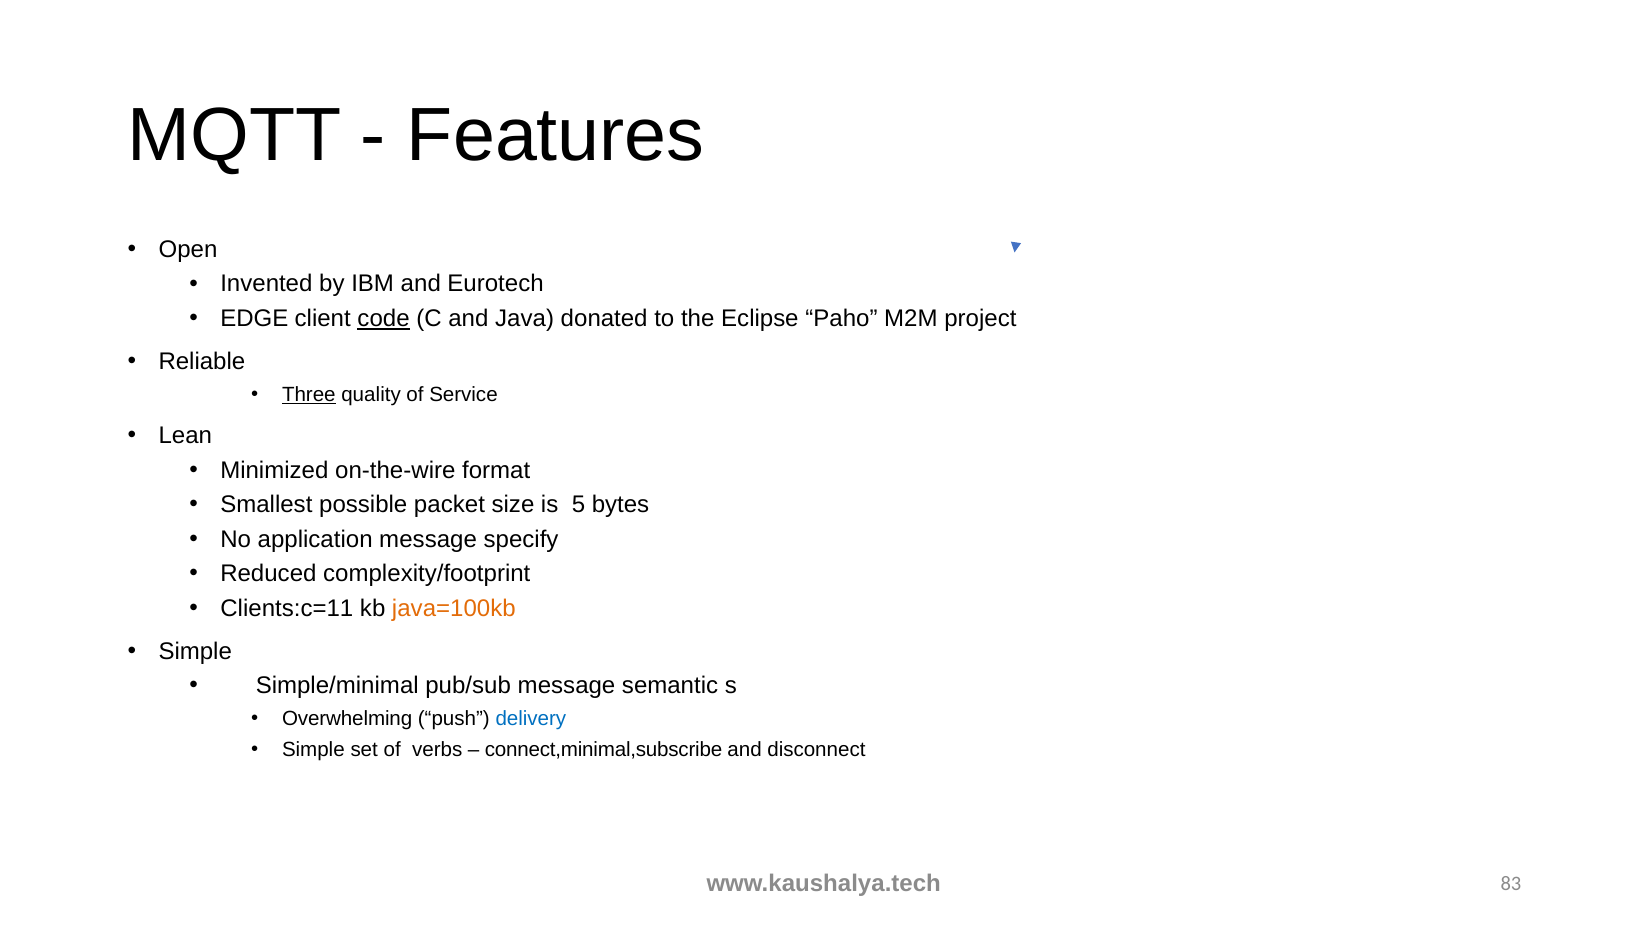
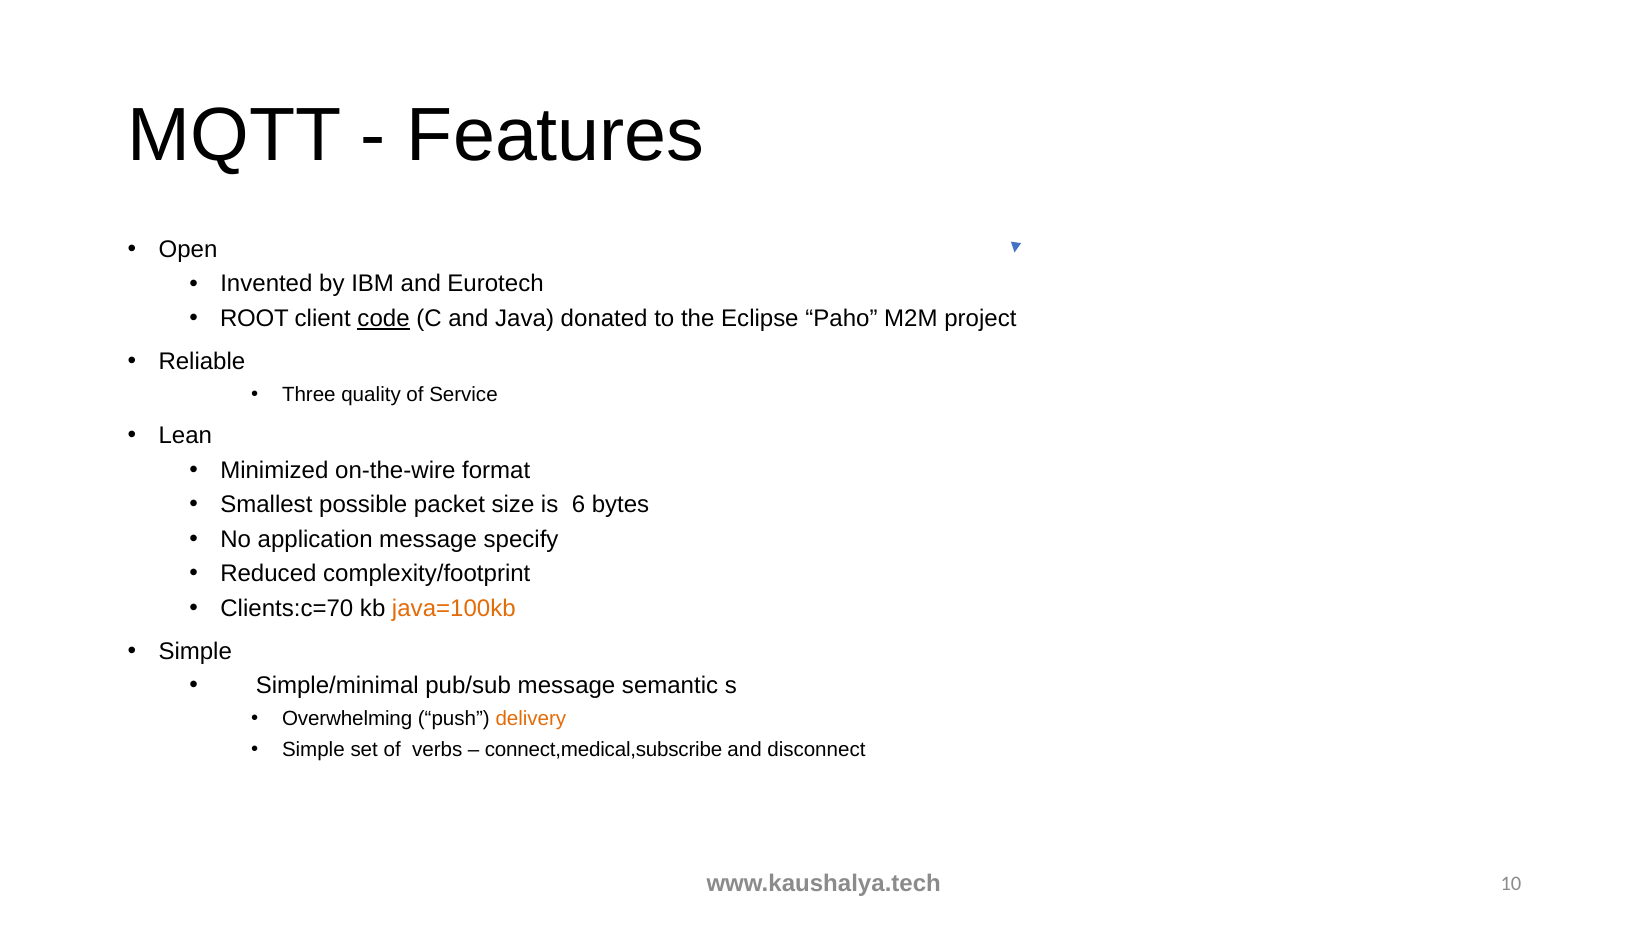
EDGE: EDGE -> ROOT
Three underline: present -> none
5: 5 -> 6
Clients:c=11: Clients:c=11 -> Clients:c=70
delivery colour: blue -> orange
connect,minimal,subscribe: connect,minimal,subscribe -> connect,medical,subscribe
83: 83 -> 10
